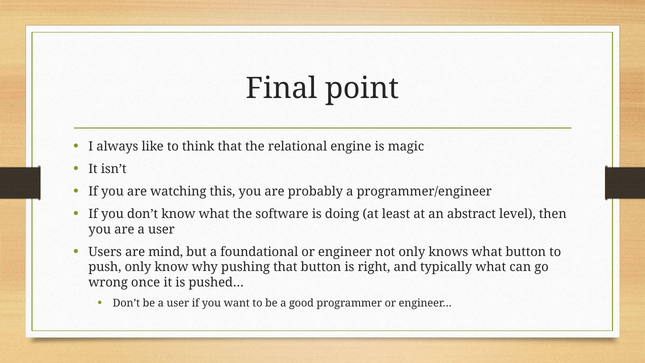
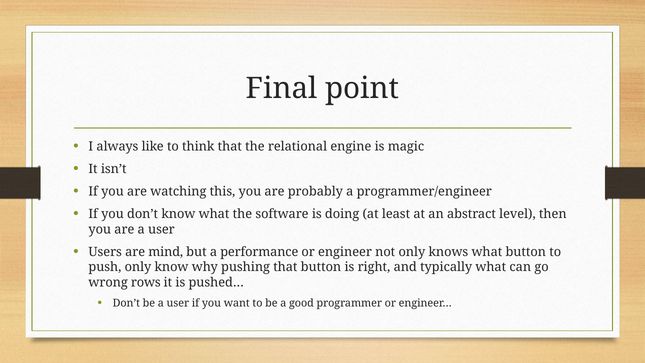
foundational: foundational -> performance
once: once -> rows
